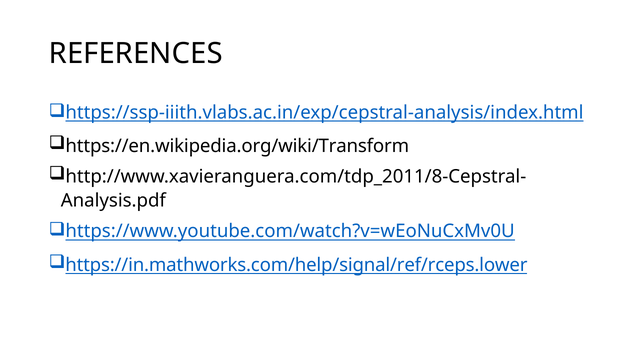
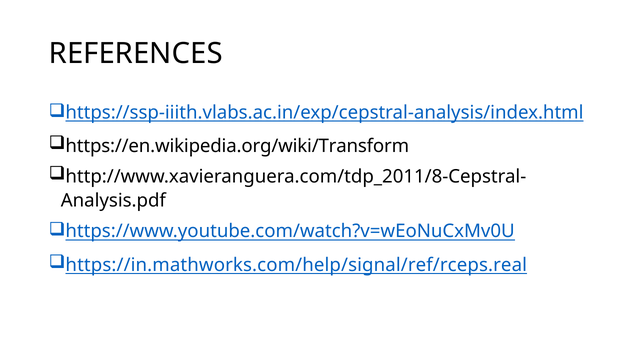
https://in.mathworks.com/help/signal/ref/rceps.lower: https://in.mathworks.com/help/signal/ref/rceps.lower -> https://in.mathworks.com/help/signal/ref/rceps.real
